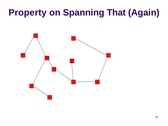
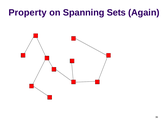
That: That -> Sets
